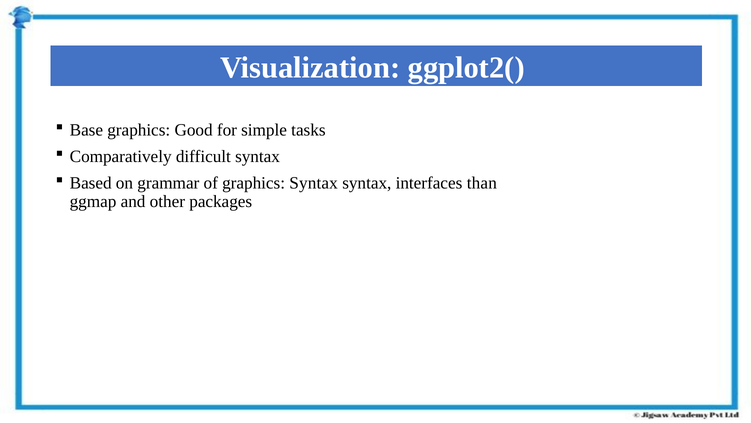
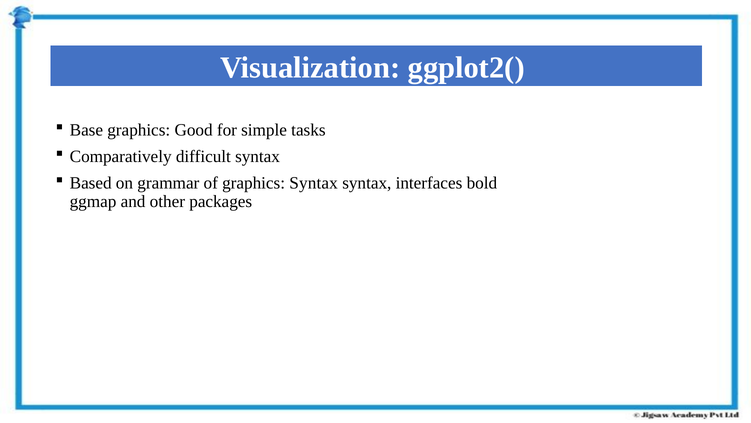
than: than -> bold
